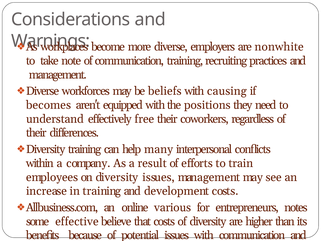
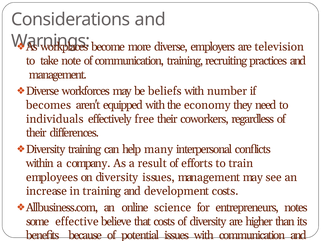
nonwhite: nonwhite -> television
causing: causing -> number
positions: positions -> economy
understand: understand -> individuals
various: various -> science
